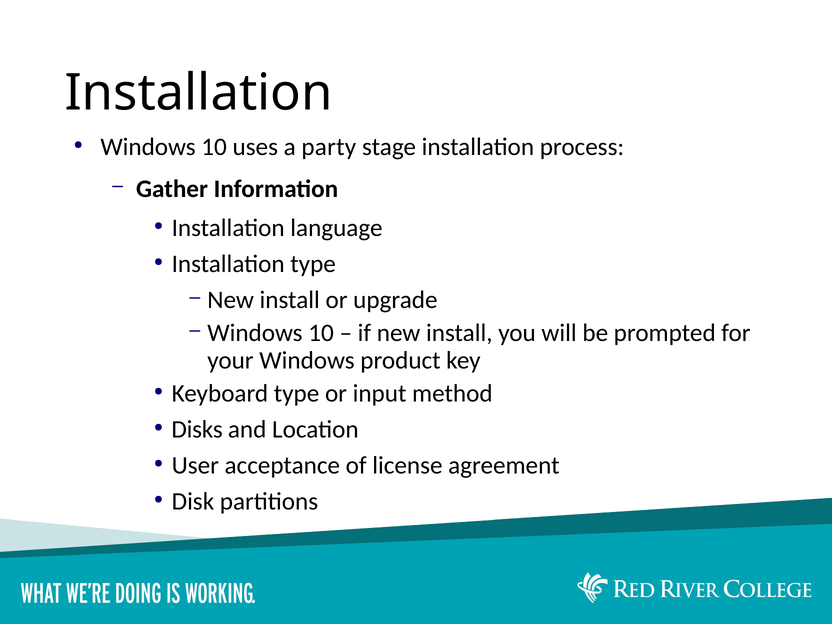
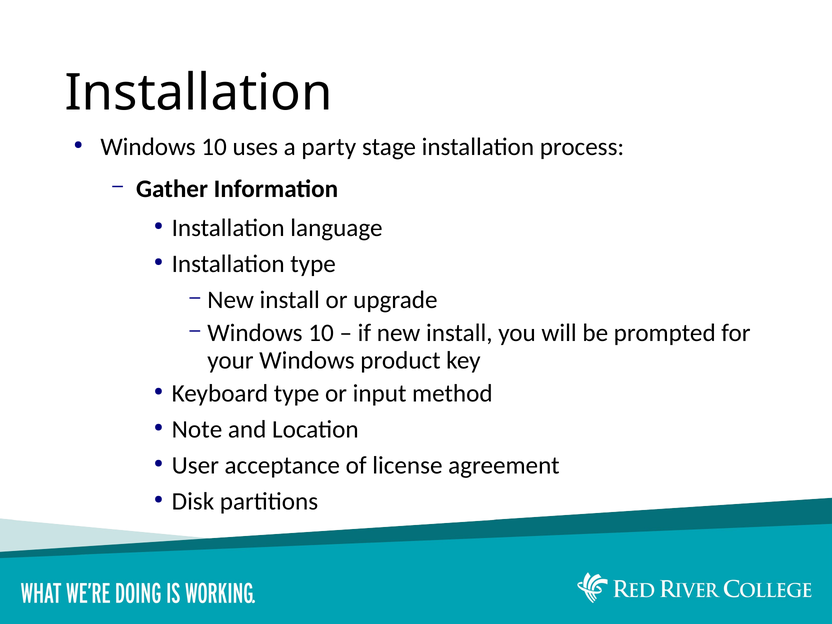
Disks: Disks -> Note
